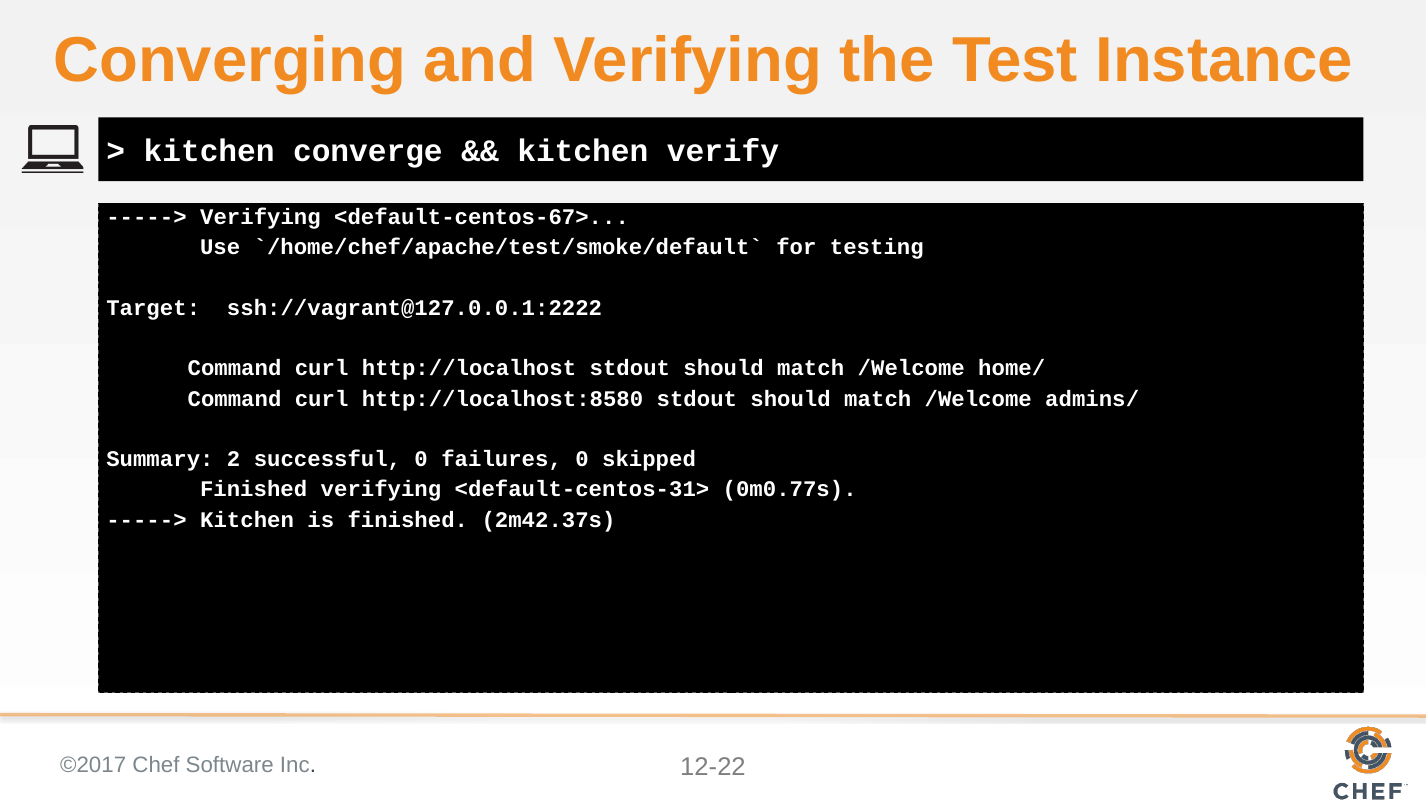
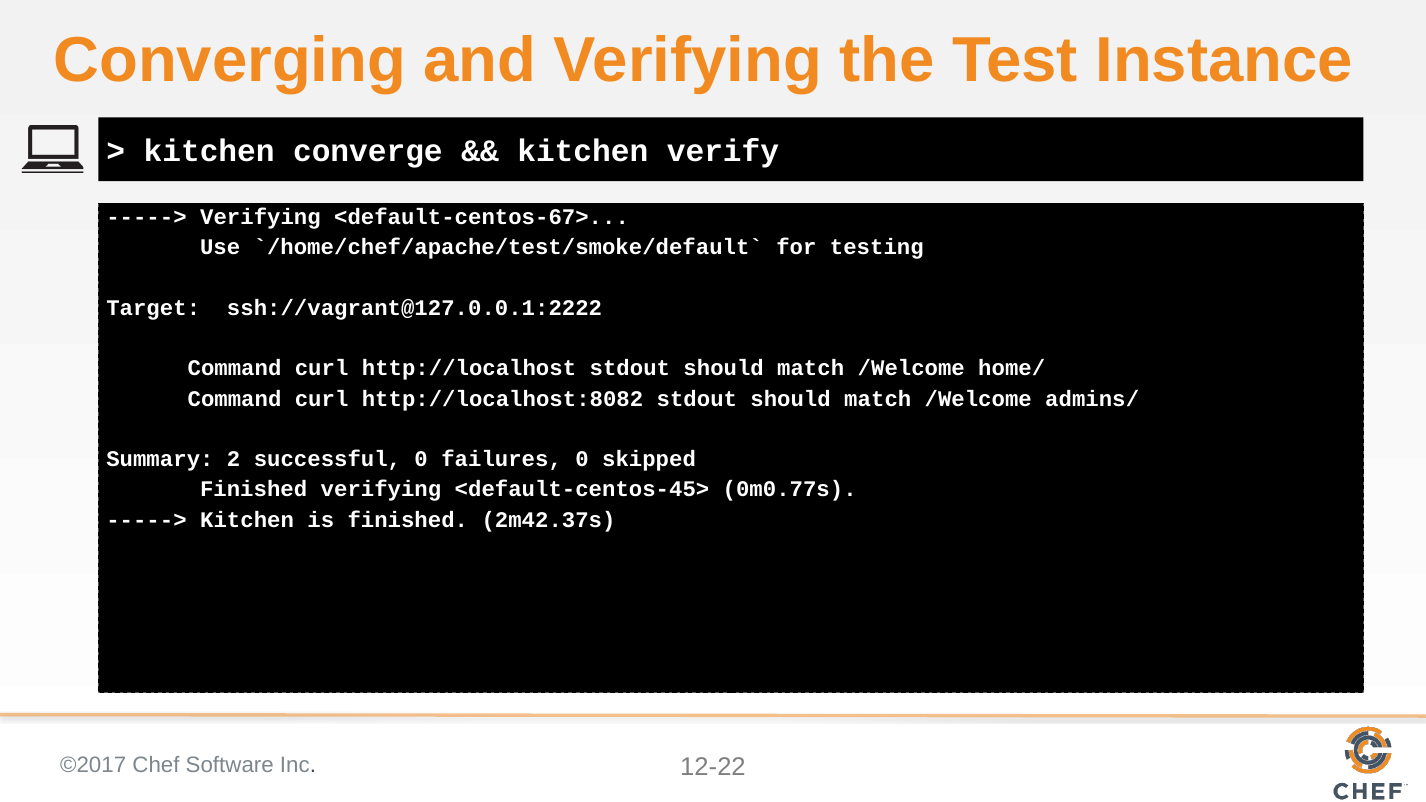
http://localhost:8580: http://localhost:8580 -> http://localhost:8082
<default-centos-31>: <default-centos-31> -> <default-centos-45>
